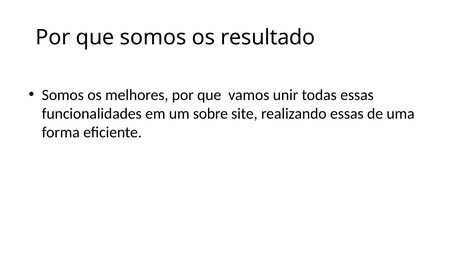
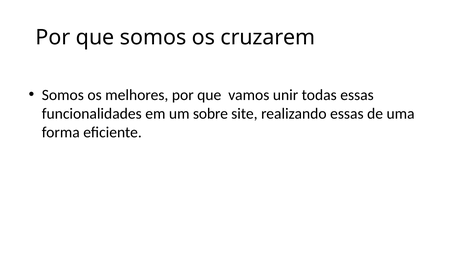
resultado: resultado -> cruzarem
